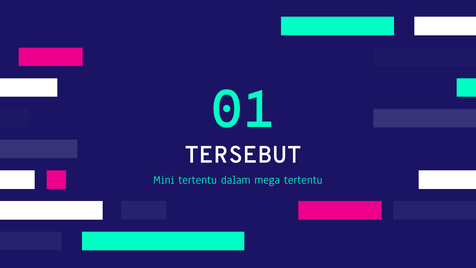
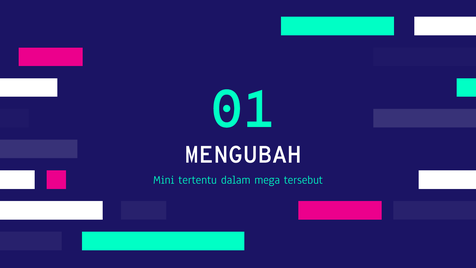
TERSEBUT: TERSEBUT -> MENGUBAH
mega tertentu: tertentu -> tersebut
